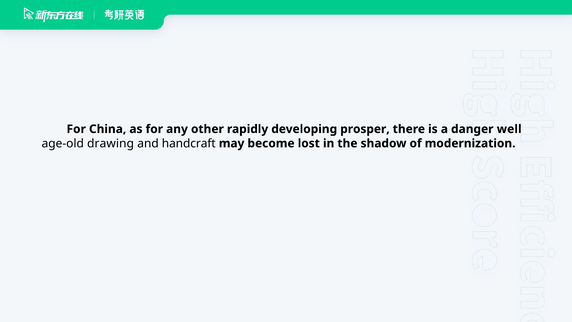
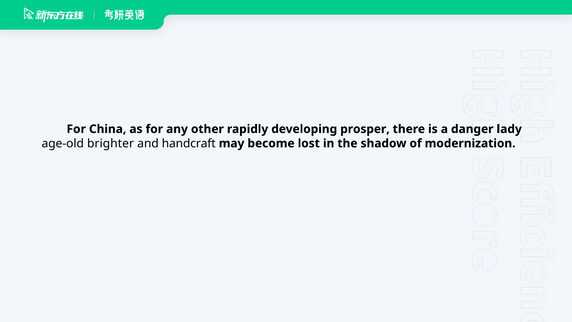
well: well -> lady
drawing: drawing -> brighter
